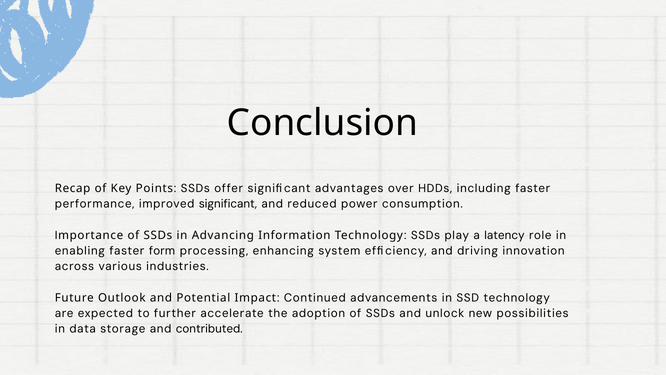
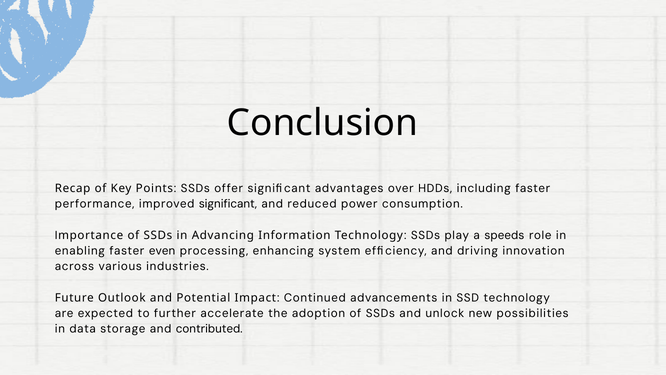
latency: latency -> speeds
form: form -> even
